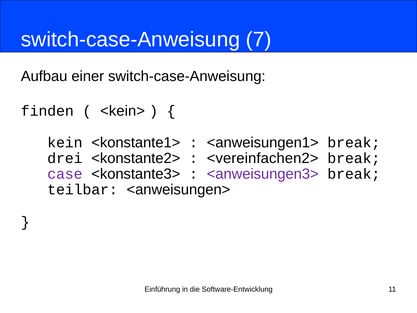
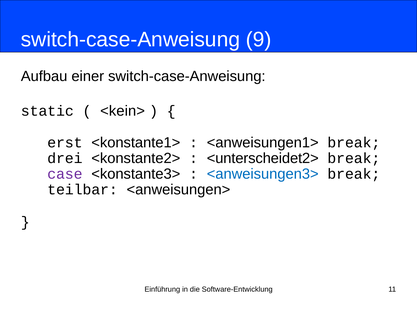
7: 7 -> 9
finden: finden -> static
kein: kein -> erst
<vereinfachen2>: <vereinfachen2> -> <unterscheidet2>
<anweisungen3> colour: purple -> blue
